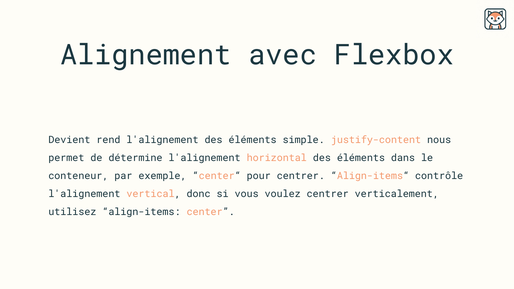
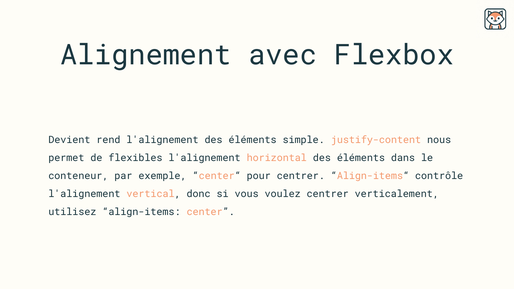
détermine: détermine -> flexibles
